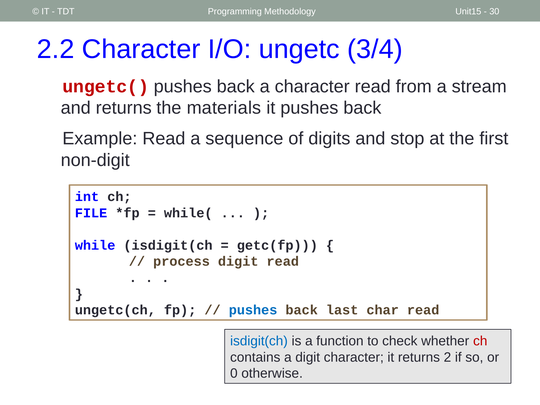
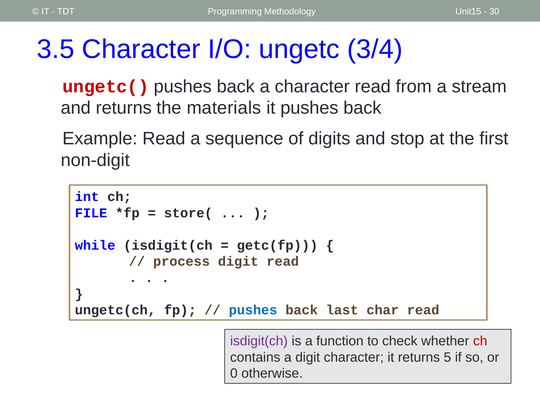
2.2: 2.2 -> 3.5
while(: while( -> store(
isdigit(ch at (259, 341) colour: blue -> purple
2: 2 -> 5
